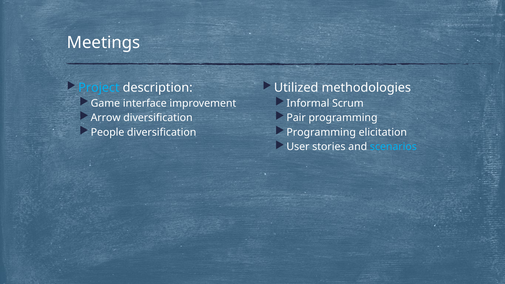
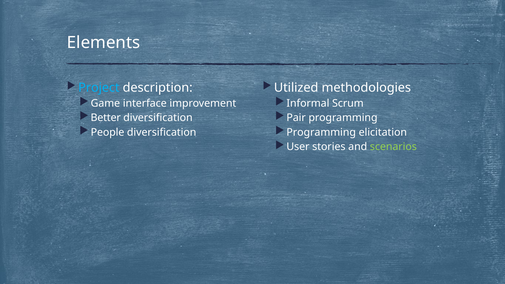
Meetings: Meetings -> Elements
Arrow: Arrow -> Better
scenarios colour: light blue -> light green
